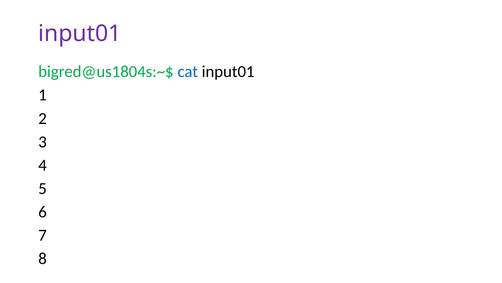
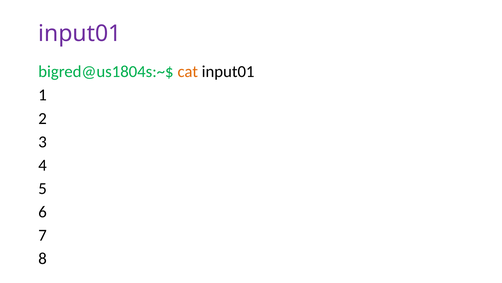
cat colour: blue -> orange
